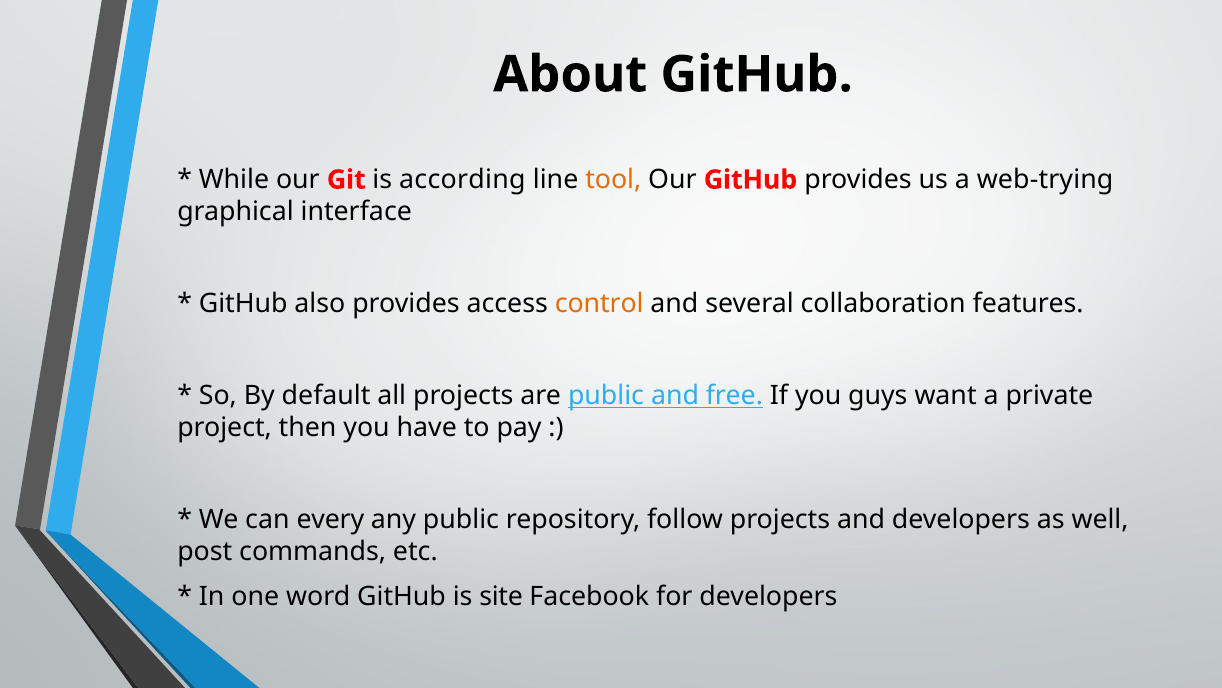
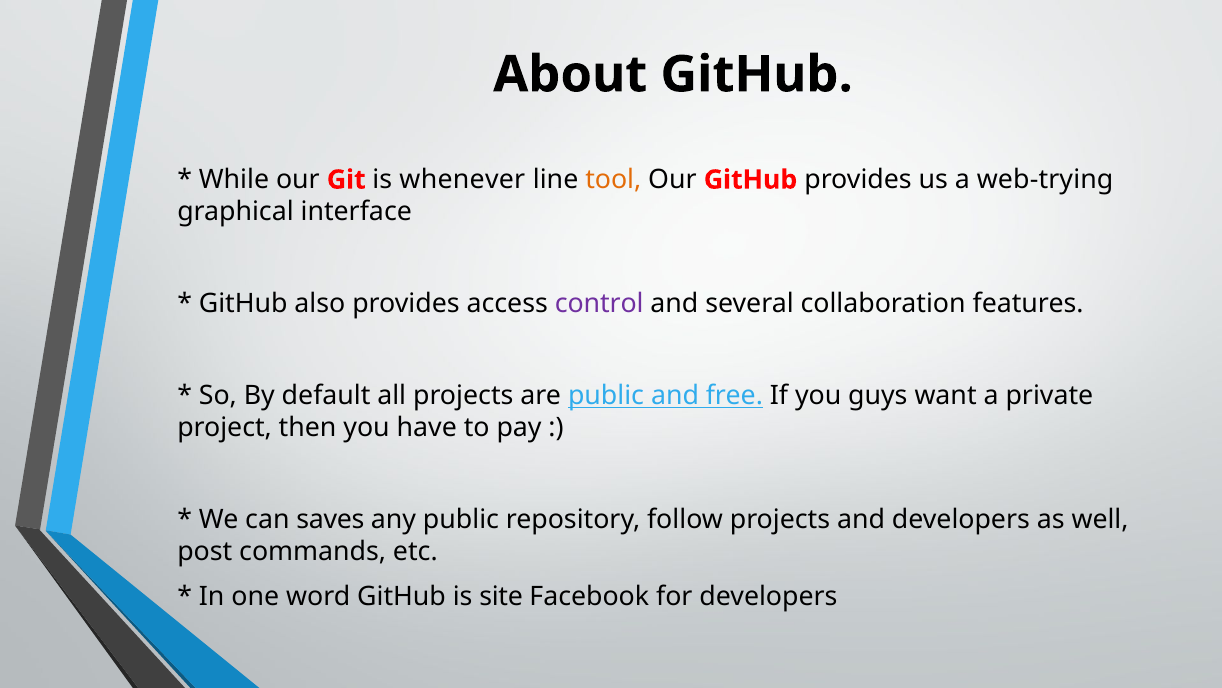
according: according -> whenever
control colour: orange -> purple
every: every -> saves
